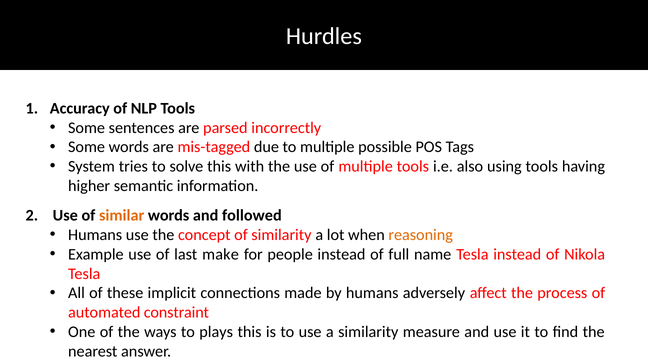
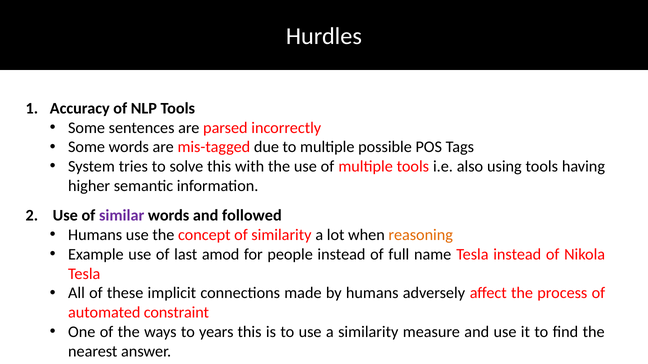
similar colour: orange -> purple
make: make -> amod
plays: plays -> years
